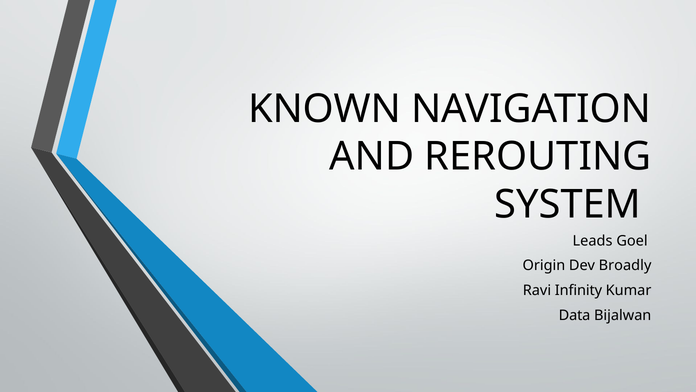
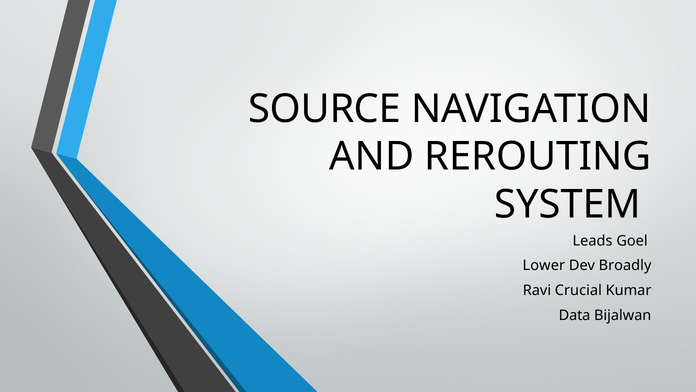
KNOWN: KNOWN -> SOURCE
Origin: Origin -> Lower
Infinity: Infinity -> Crucial
